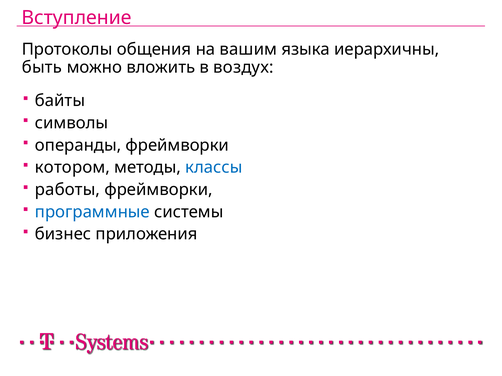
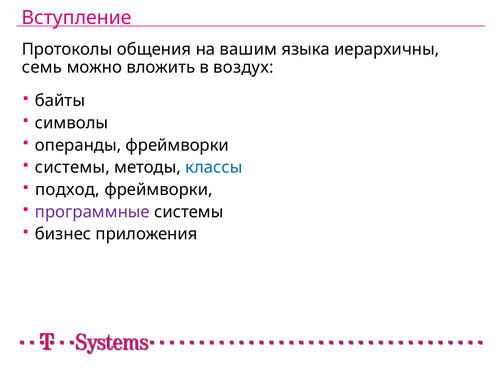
быть: быть -> семь
котором at (72, 168): котором -> системы
работы: работы -> подход
программные colour: blue -> purple
